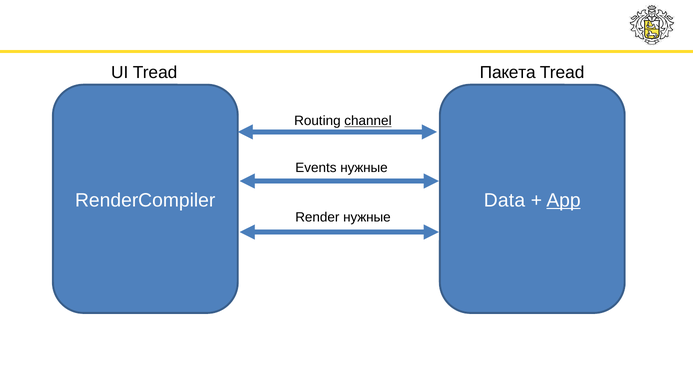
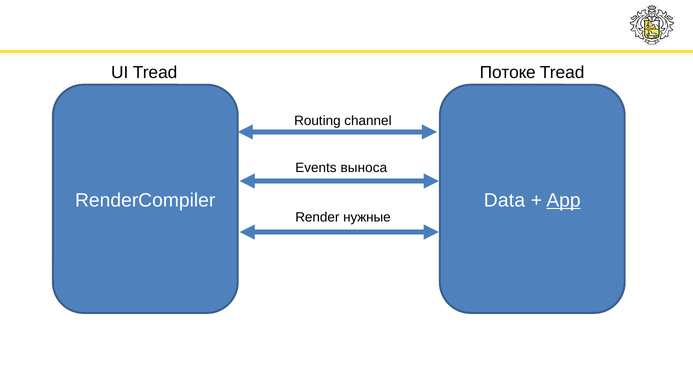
Пакета: Пакета -> Потоке
channel underline: present -> none
Events нужные: нужные -> выноса
